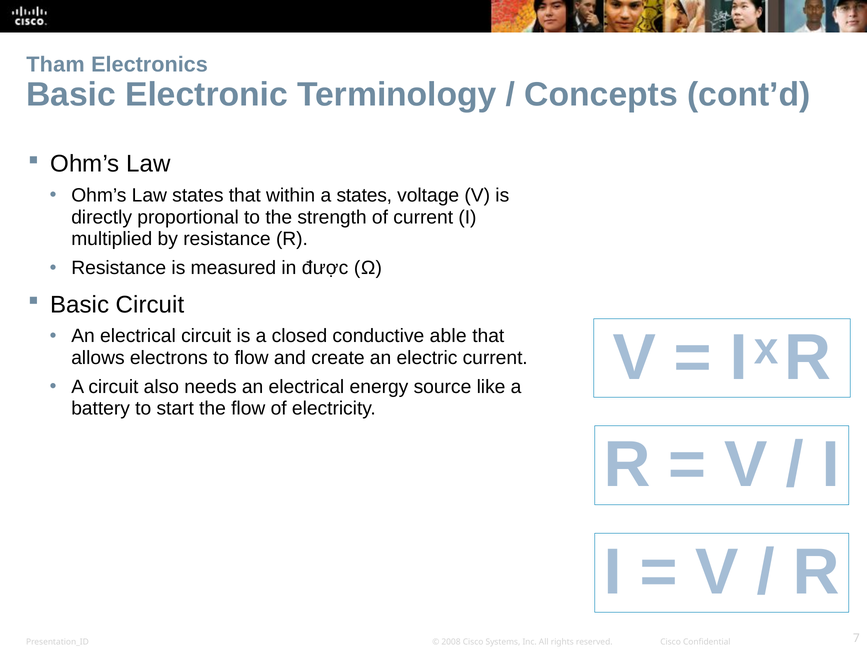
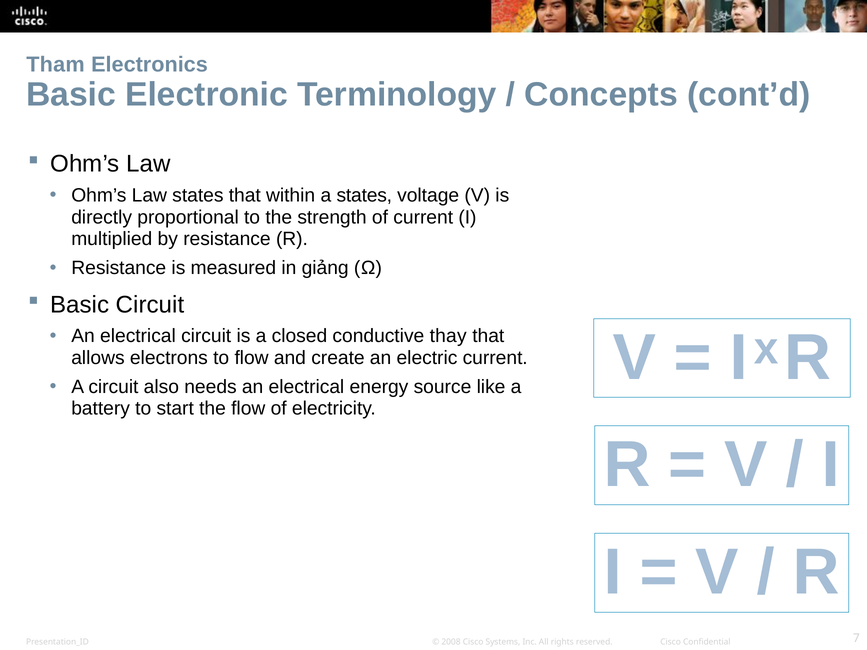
được: được -> giảng
able: able -> thay
